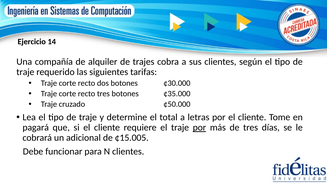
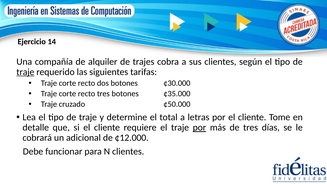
traje at (25, 72) underline: none -> present
pagará: pagará -> detalle
¢15.005: ¢15.005 -> ¢12.000
